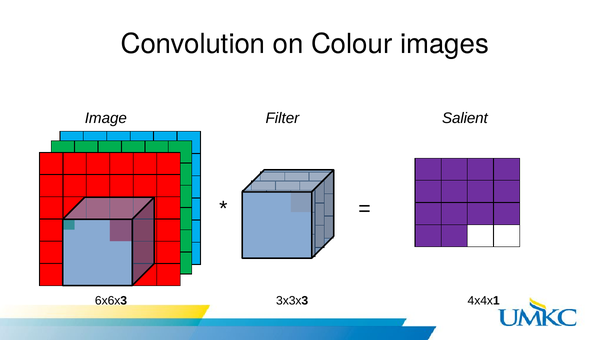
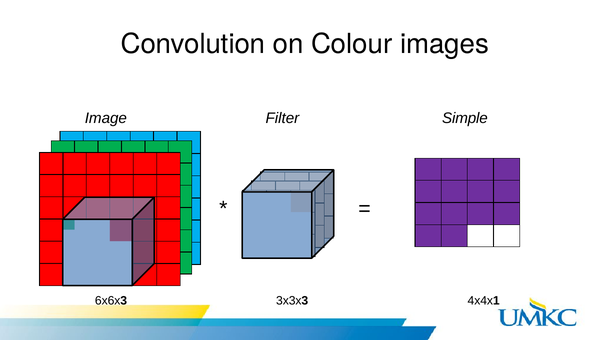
Salient: Salient -> Simple
